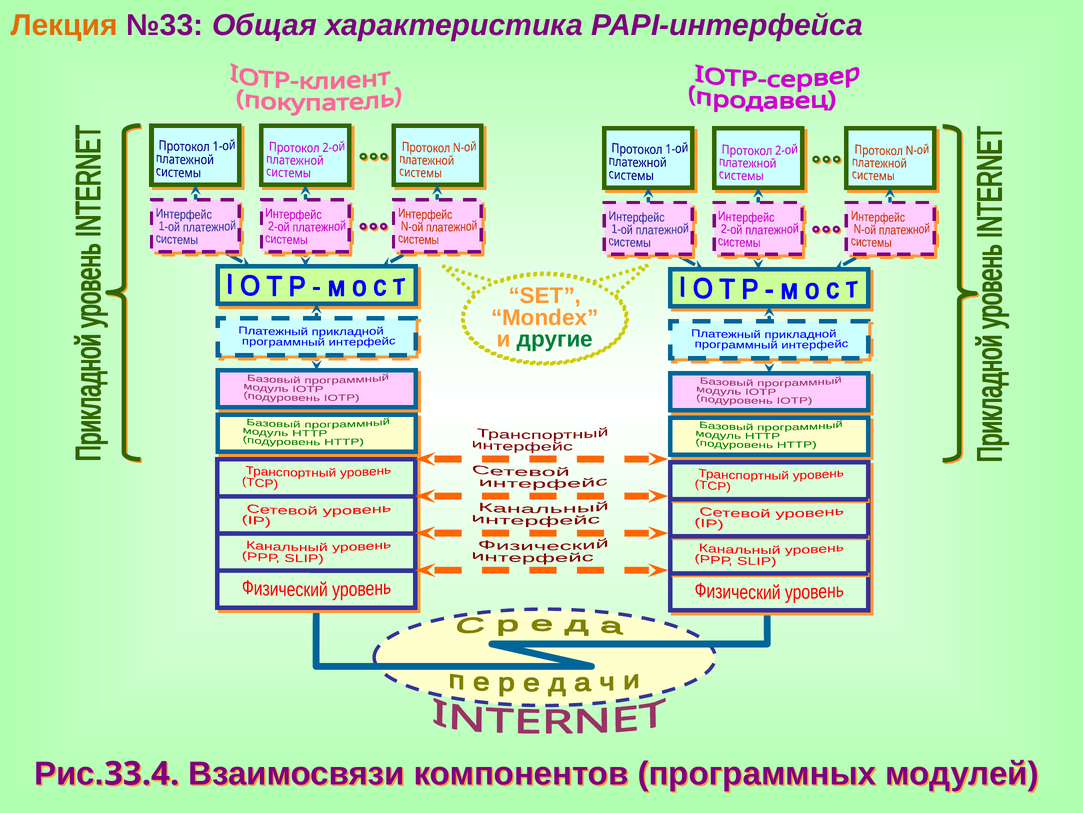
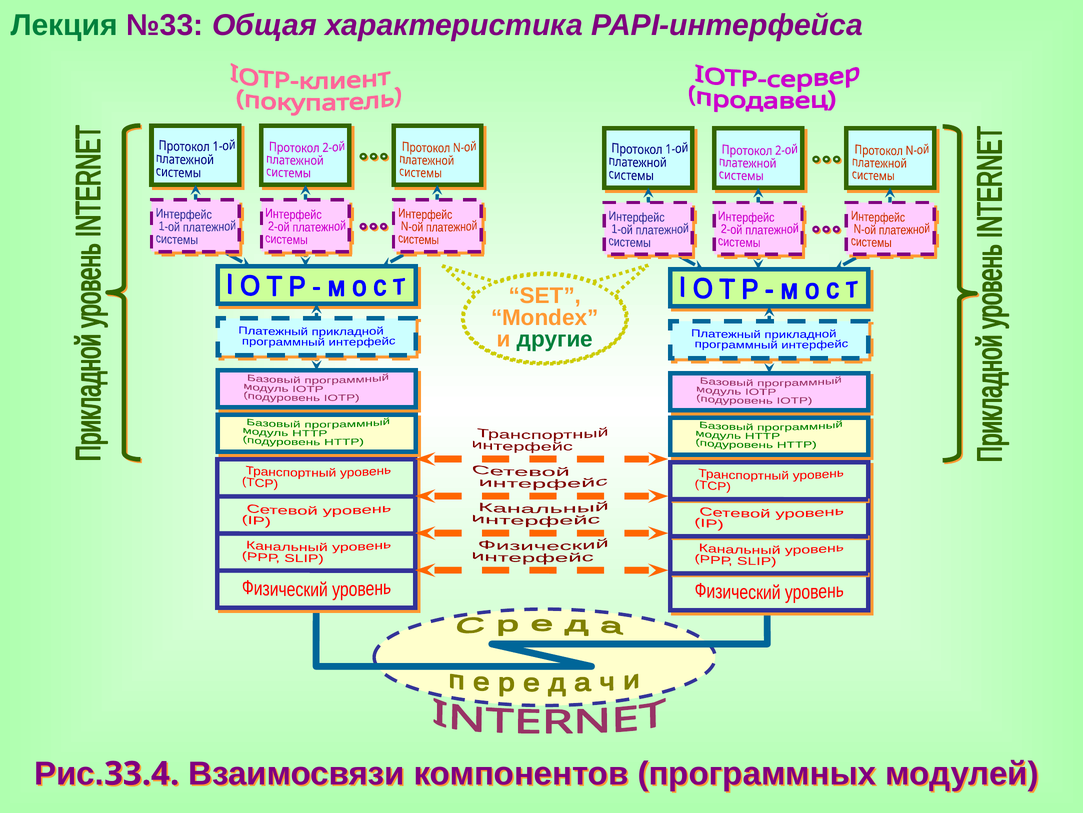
Лекция colour: orange -> green
